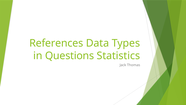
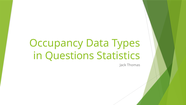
References: References -> Occupancy
